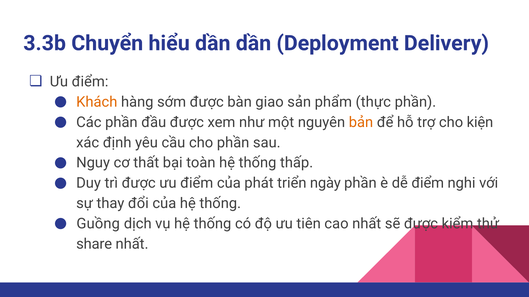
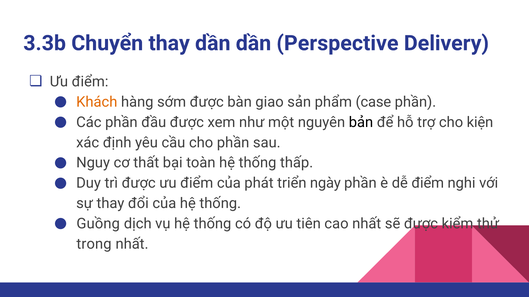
Chuyển hiểu: hiểu -> thay
Deployment: Deployment -> Perspective
thực: thực -> case
bản colour: orange -> black
share: share -> trong
